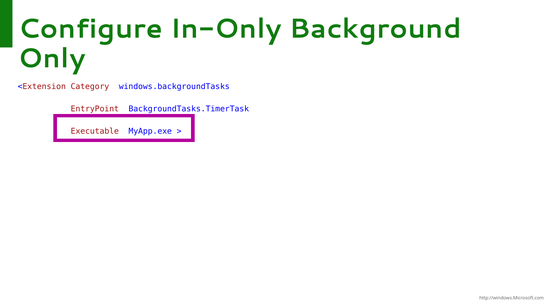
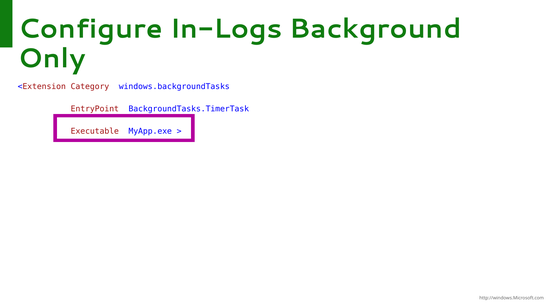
In-Only: In-Only -> In-Logs
